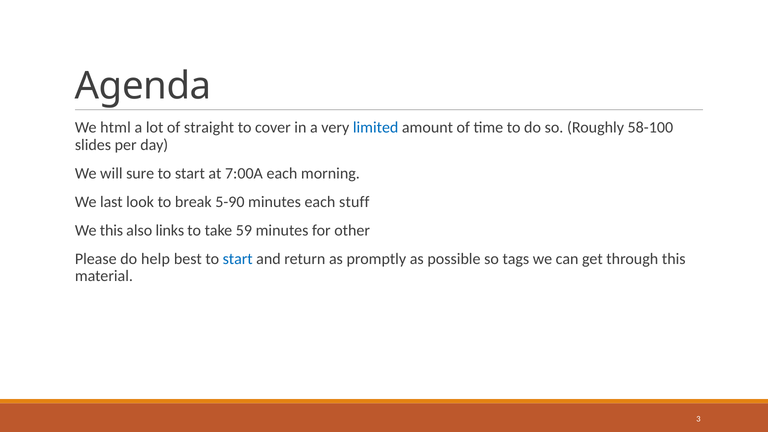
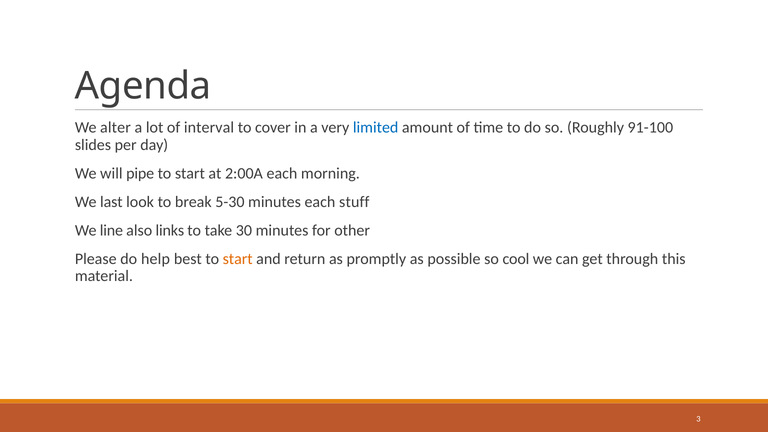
html: html -> alter
straight: straight -> interval
58-100: 58-100 -> 91-100
sure: sure -> pipe
7:00A: 7:00A -> 2:00A
5-90: 5-90 -> 5-30
We this: this -> line
59: 59 -> 30
start at (238, 259) colour: blue -> orange
tags: tags -> cool
